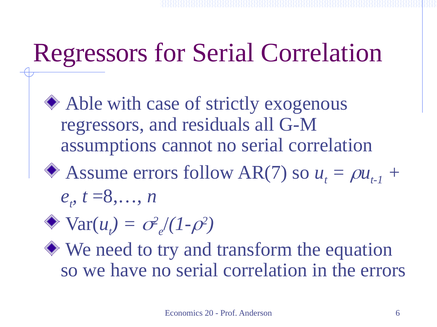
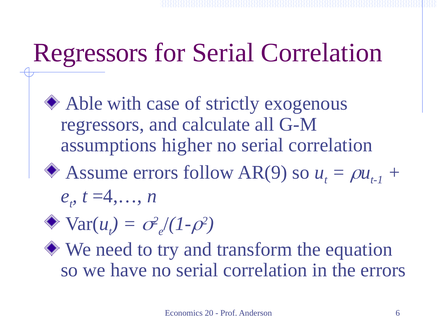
residuals: residuals -> calculate
cannot: cannot -> higher
AR(7: AR(7 -> AR(9
=8,…: =8,… -> =4,…
